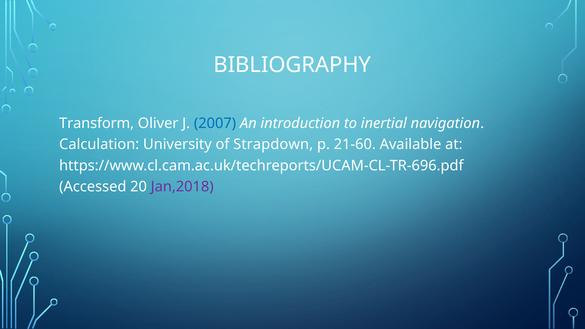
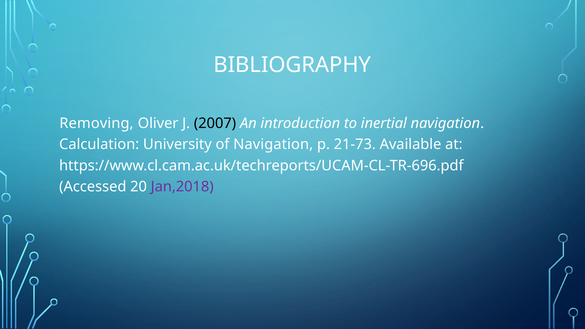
Transform: Transform -> Removing
2007 colour: blue -> black
of Strapdown: Strapdown -> Navigation
21-60: 21-60 -> 21-73
